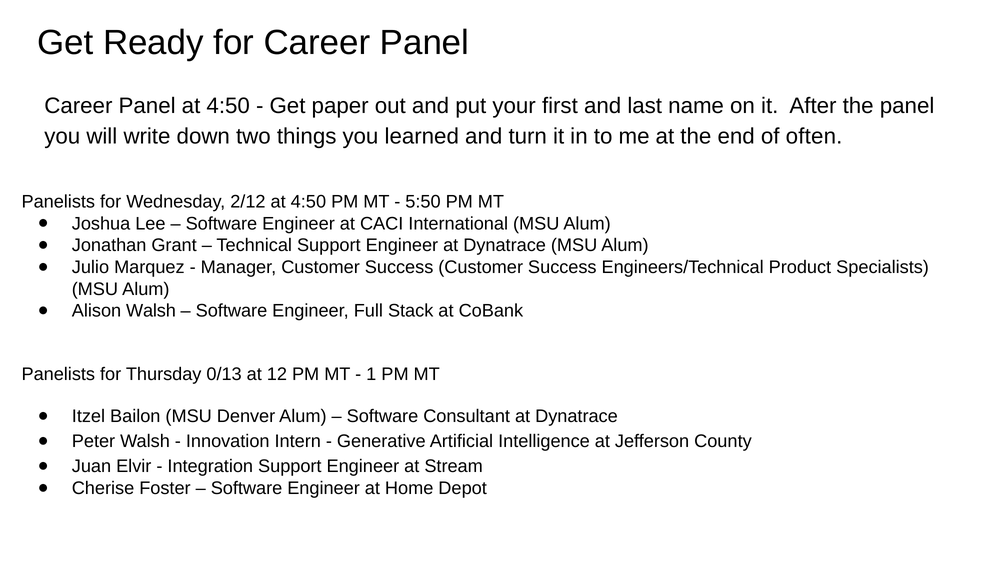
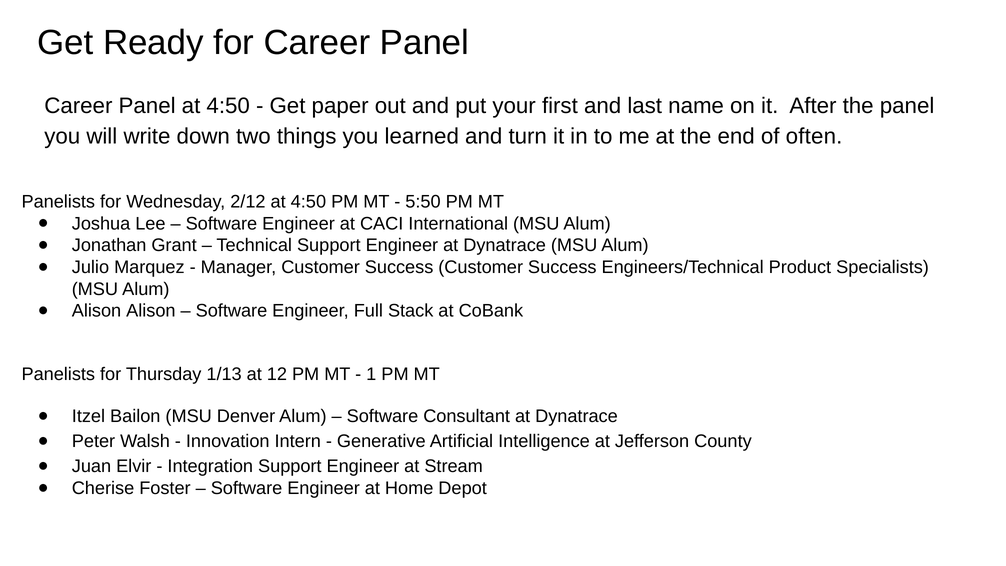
Alison Walsh: Walsh -> Alison
0/13: 0/13 -> 1/13
